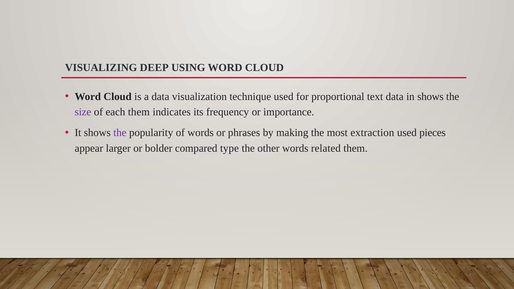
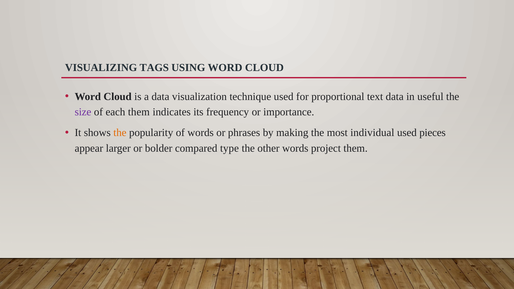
DEEP: DEEP -> TAGS
in shows: shows -> useful
the at (120, 133) colour: purple -> orange
extraction: extraction -> individual
related: related -> project
